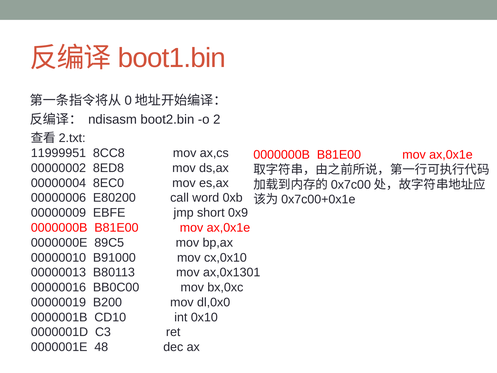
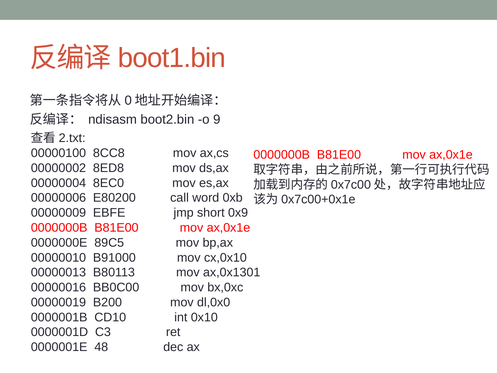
2: 2 -> 9
11999951: 11999951 -> 00000100
